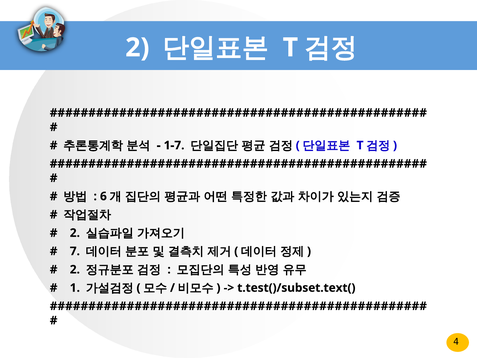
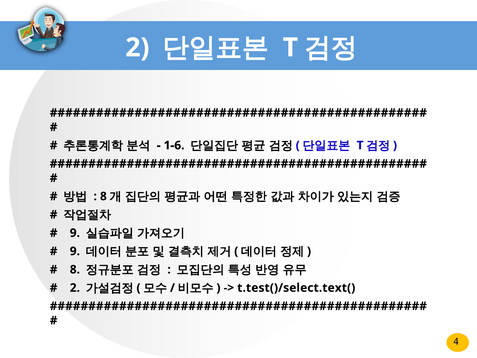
1-7: 1-7 -> 1-6
6 at (103, 196): 6 -> 8
2 at (75, 233): 2 -> 9
7 at (75, 251): 7 -> 9
2 at (75, 269): 2 -> 8
1 at (75, 288): 1 -> 2
t.test()/subset.text(: t.test()/subset.text( -> t.test()/select.text(
